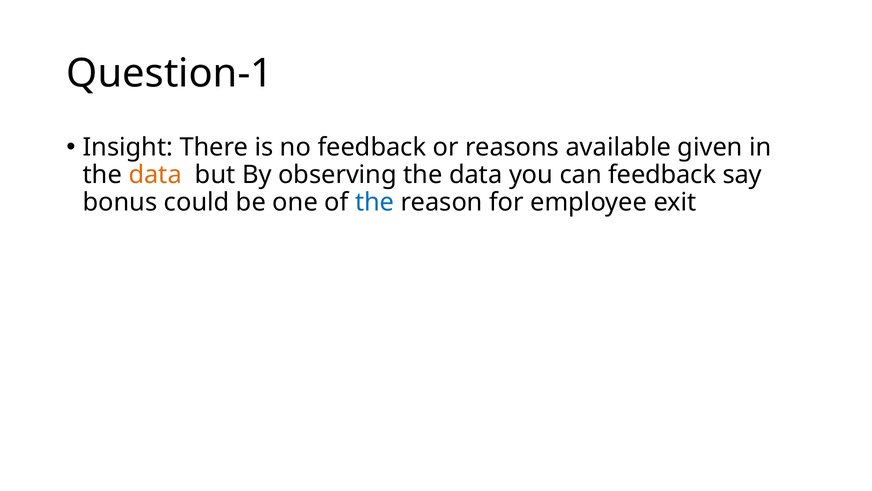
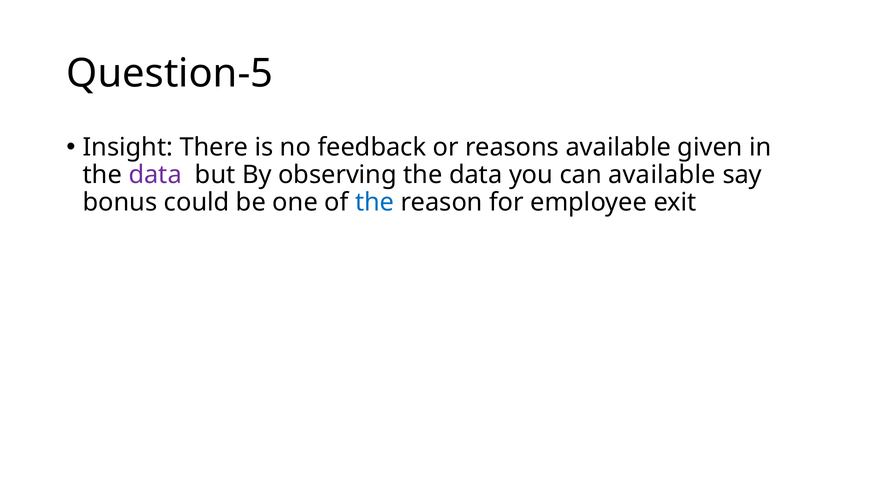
Question-1: Question-1 -> Question-5
data at (155, 175) colour: orange -> purple
can feedback: feedback -> available
